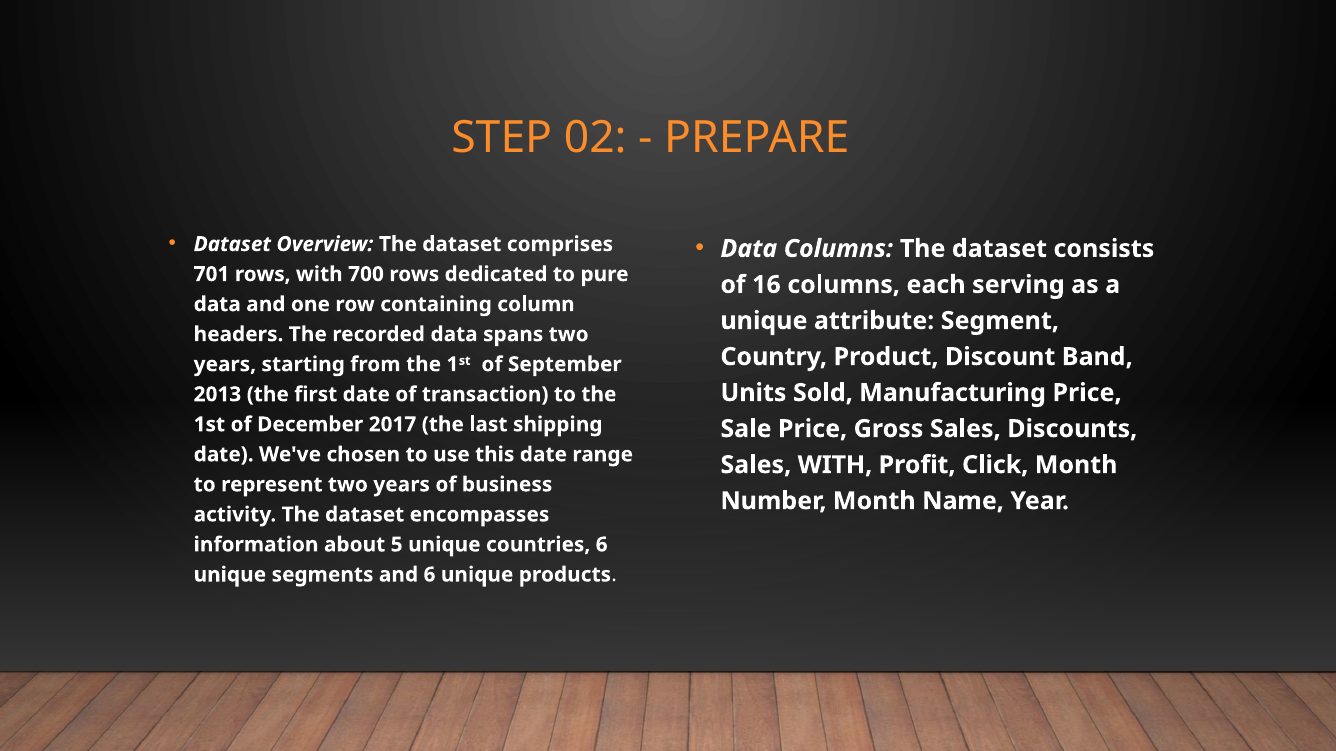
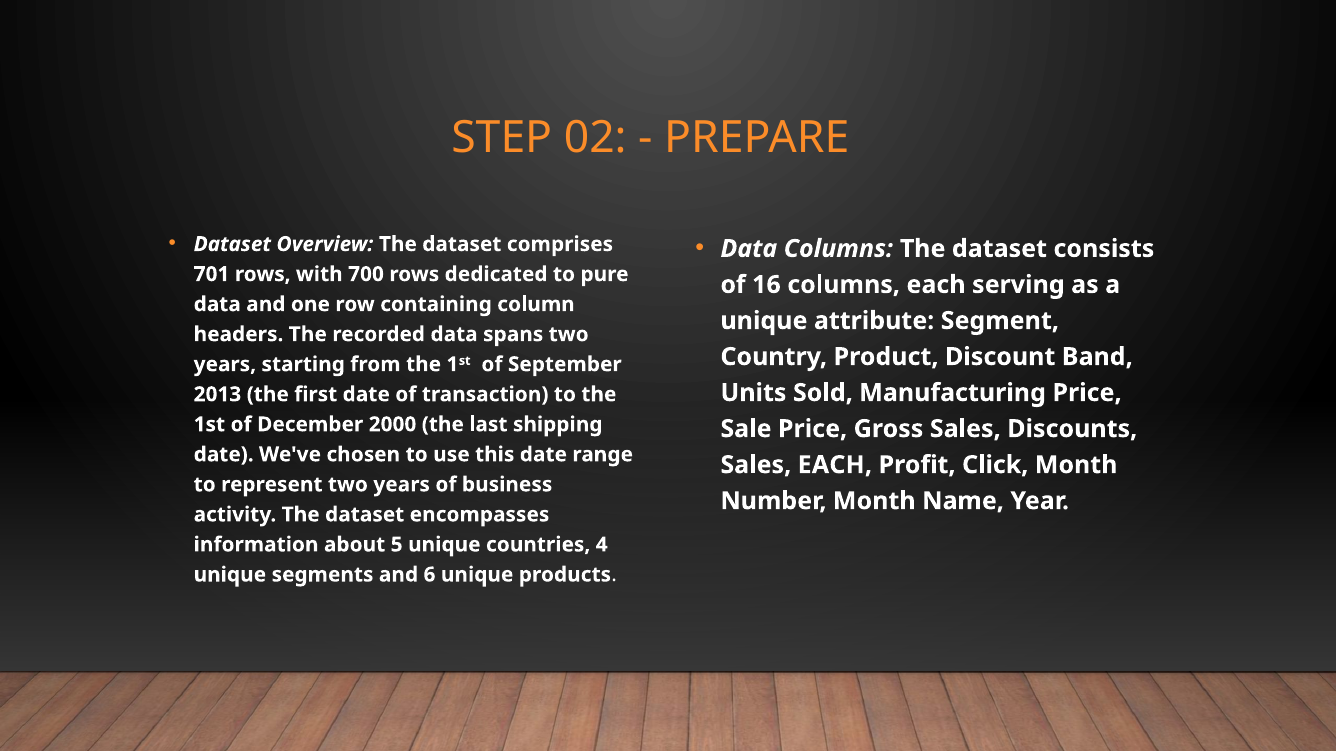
2017: 2017 -> 2000
Sales WITH: WITH -> EACH
countries 6: 6 -> 4
